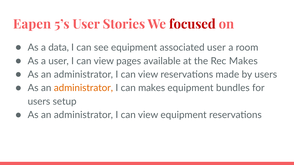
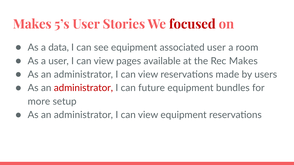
Eapen at (32, 24): Eapen -> Makes
administrator at (83, 88) colour: orange -> red
can makes: makes -> future
users at (39, 102): users -> more
